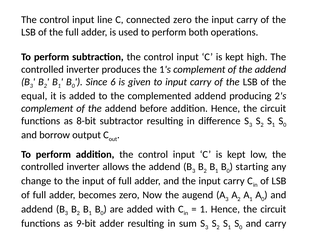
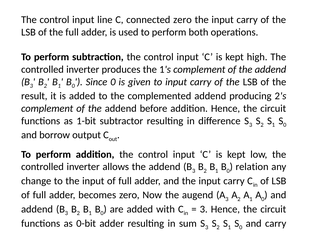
Since 6: 6 -> 0
equal: equal -> result
8-bit: 8-bit -> 1-bit
starting: starting -> relation
1 at (204, 209): 1 -> 3
9-bit: 9-bit -> 0-bit
